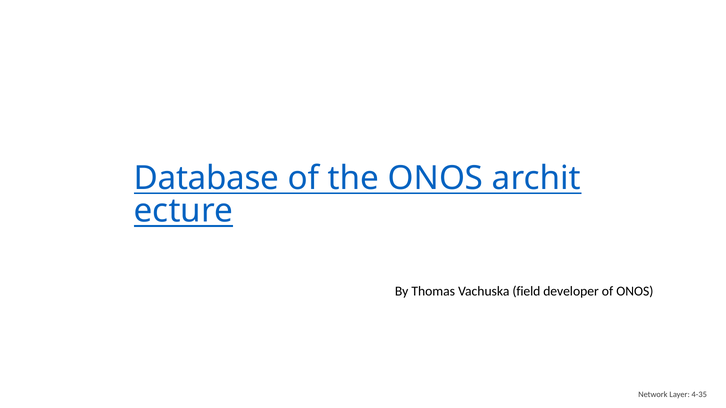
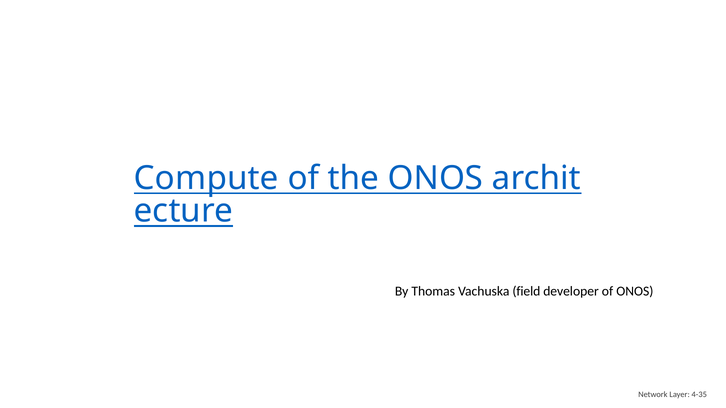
Database: Database -> Compute
